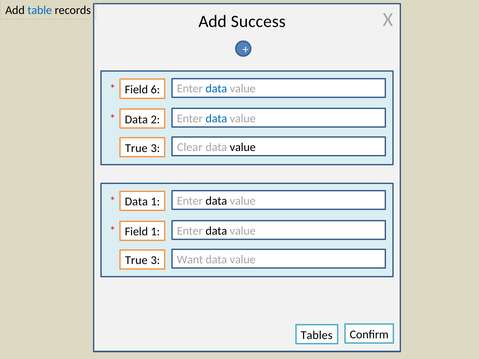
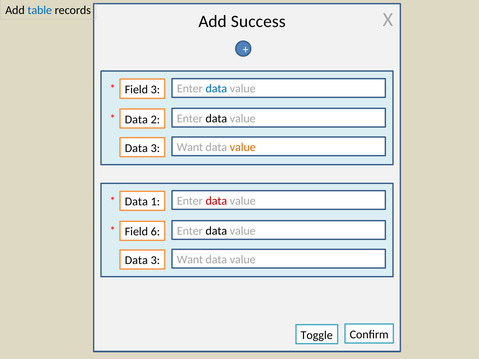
Field 6: 6 -> 3
data at (216, 119) colour: blue -> black
True at (136, 148): True -> Data
Clear at (190, 147): Clear -> Want
value at (243, 147) colour: black -> orange
data at (216, 201) colour: black -> red
Field 1: 1 -> 6
True at (136, 260): True -> Data
Tables: Tables -> Toggle
